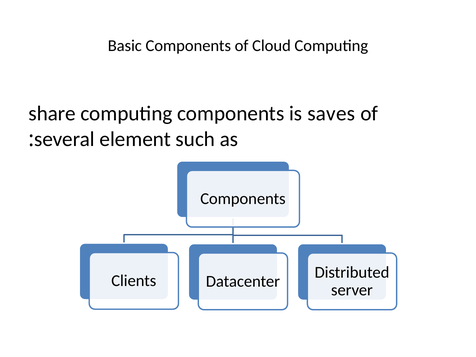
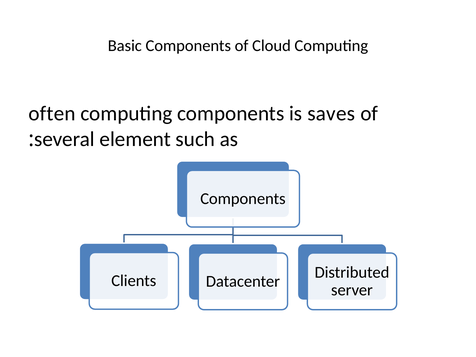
share: share -> often
